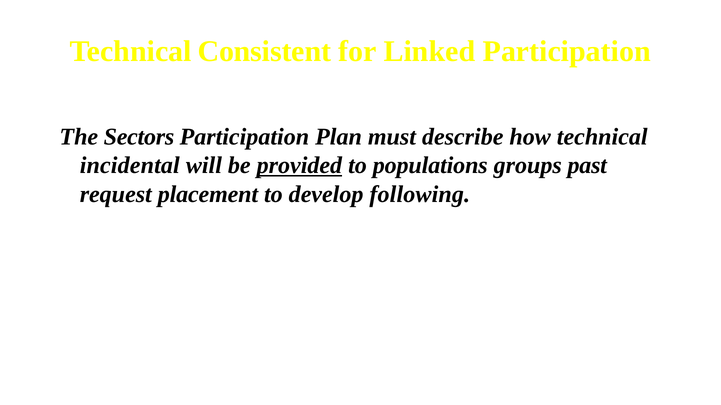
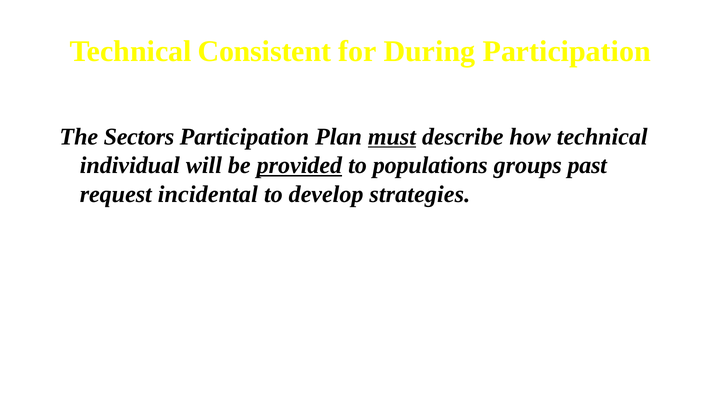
Linked: Linked -> During
must underline: none -> present
incidental: incidental -> individual
placement: placement -> incidental
following: following -> strategies
